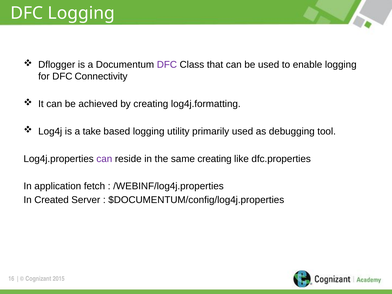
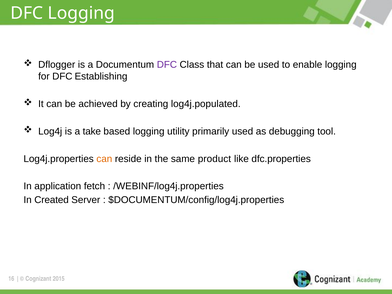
Connectivity: Connectivity -> Establishing
log4j.formatting: log4j.formatting -> log4j.populated
can at (104, 159) colour: purple -> orange
same creating: creating -> product
